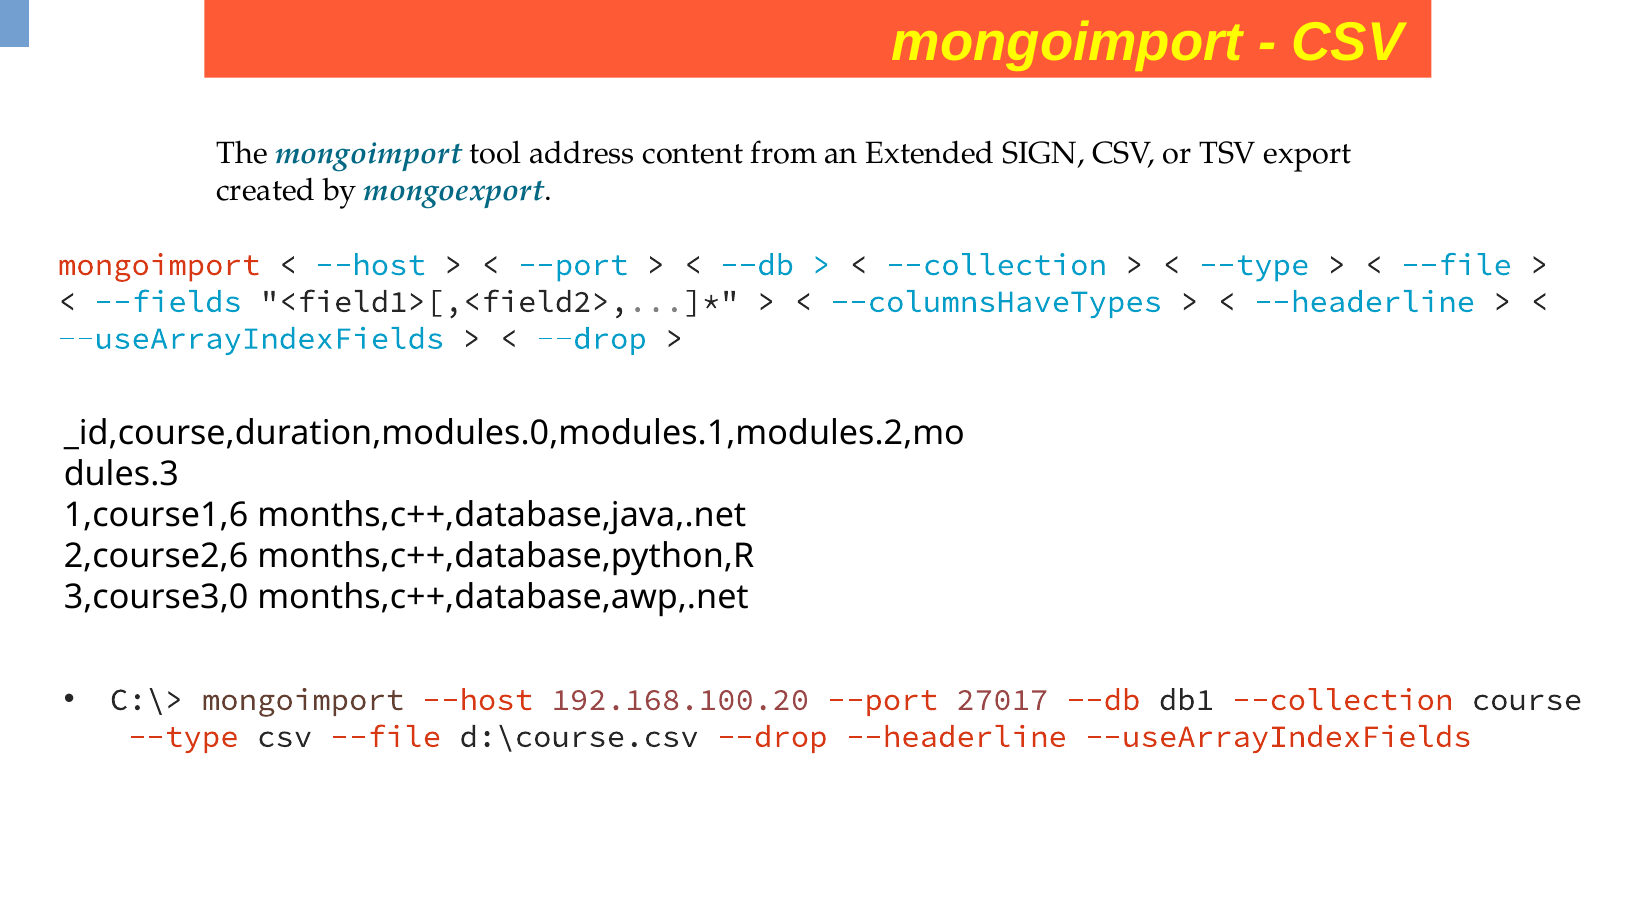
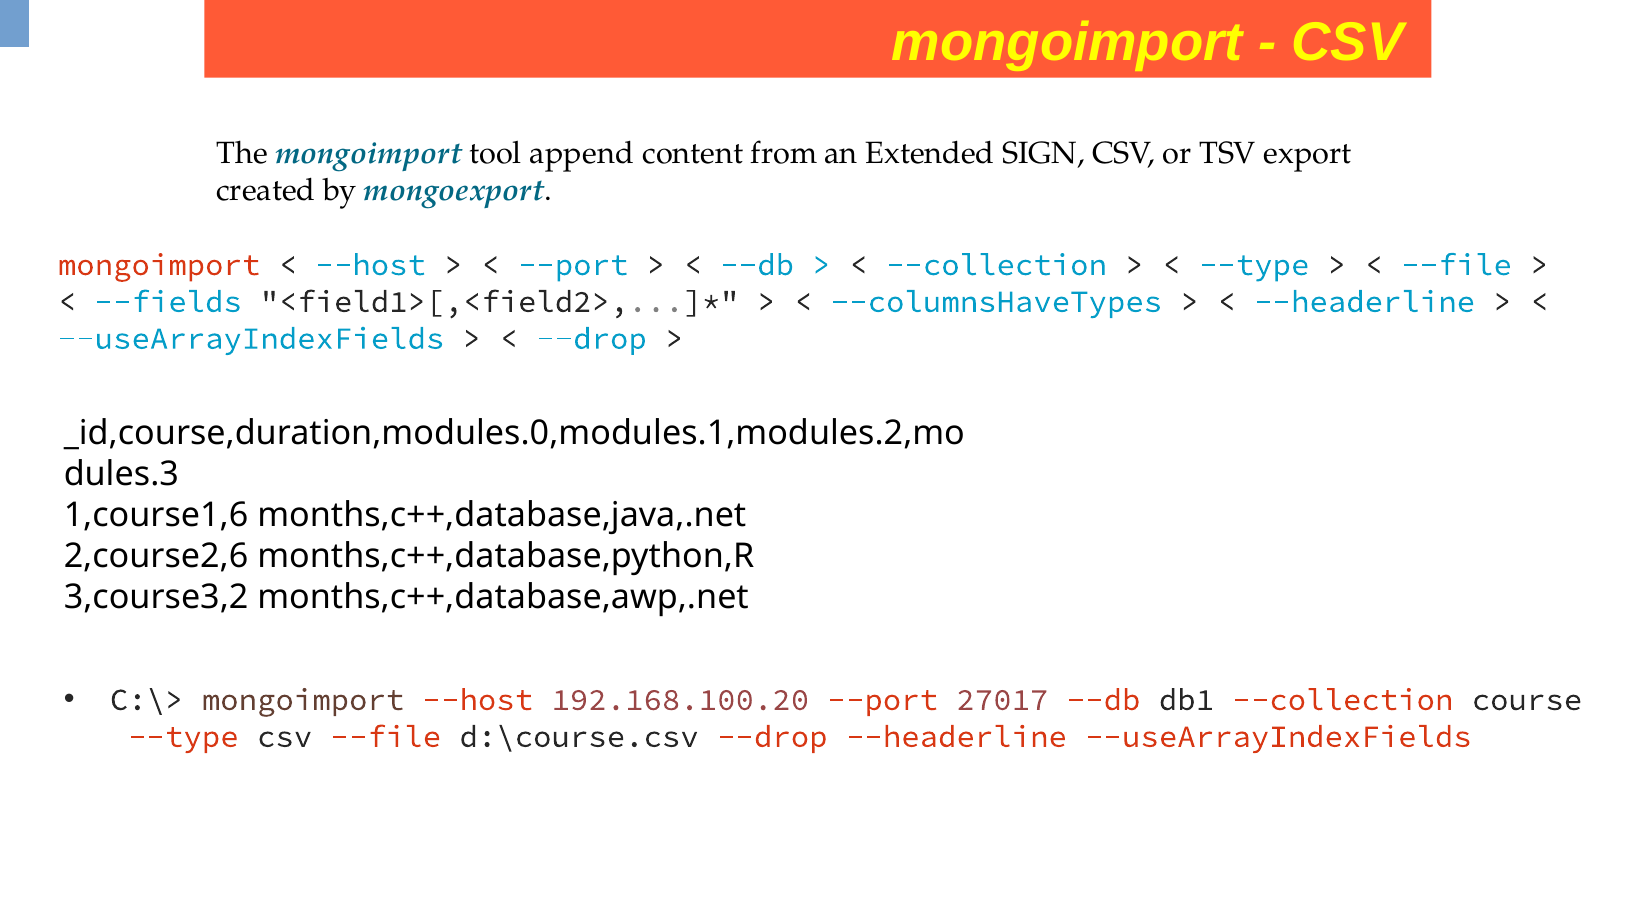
address: address -> append
3,course3,0: 3,course3,0 -> 3,course3,2
